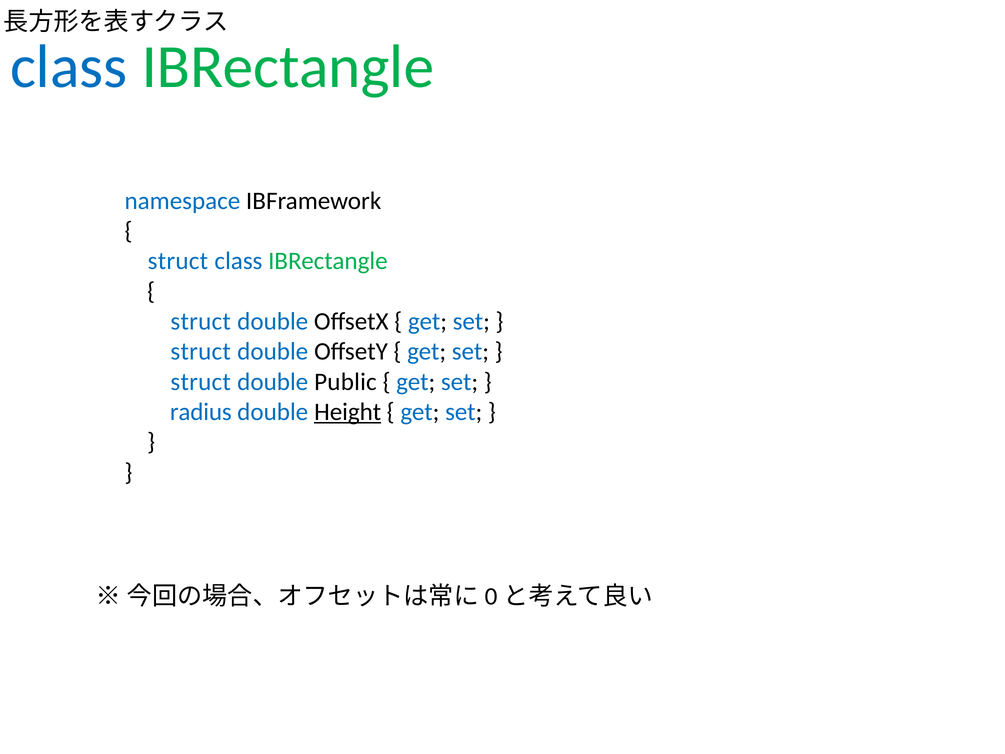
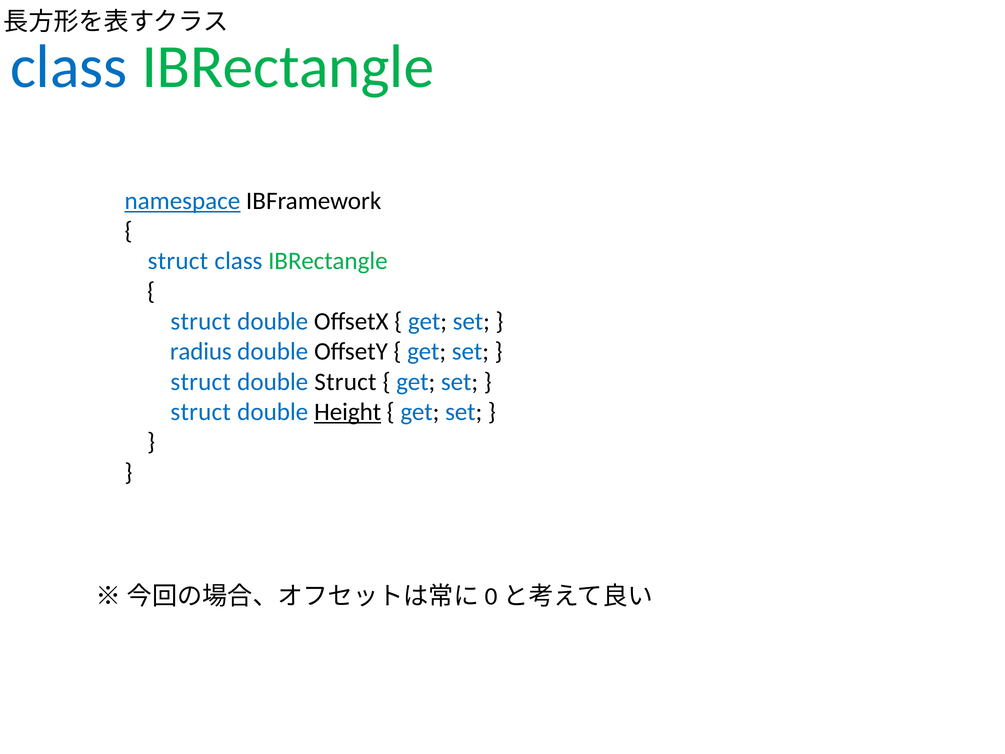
namespace underline: none -> present
struct at (201, 351): struct -> radius
double Public: Public -> Struct
radius at (201, 412): radius -> struct
